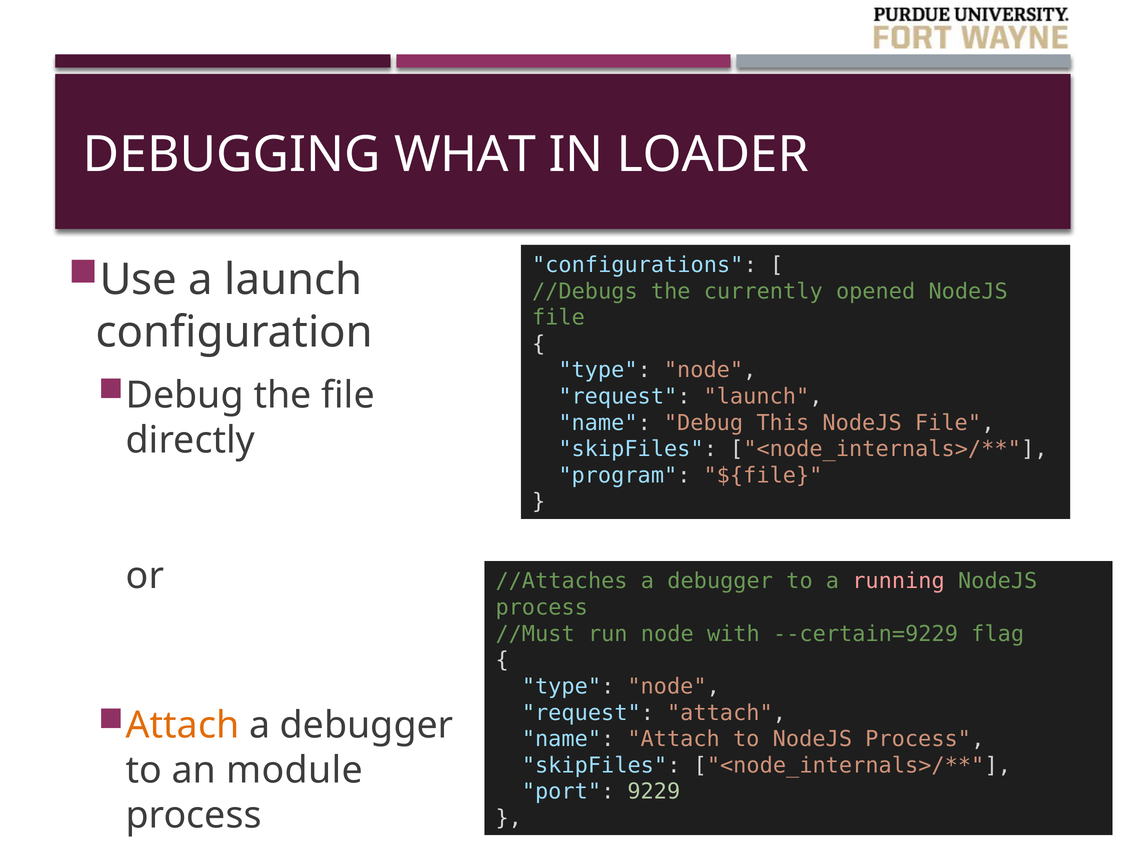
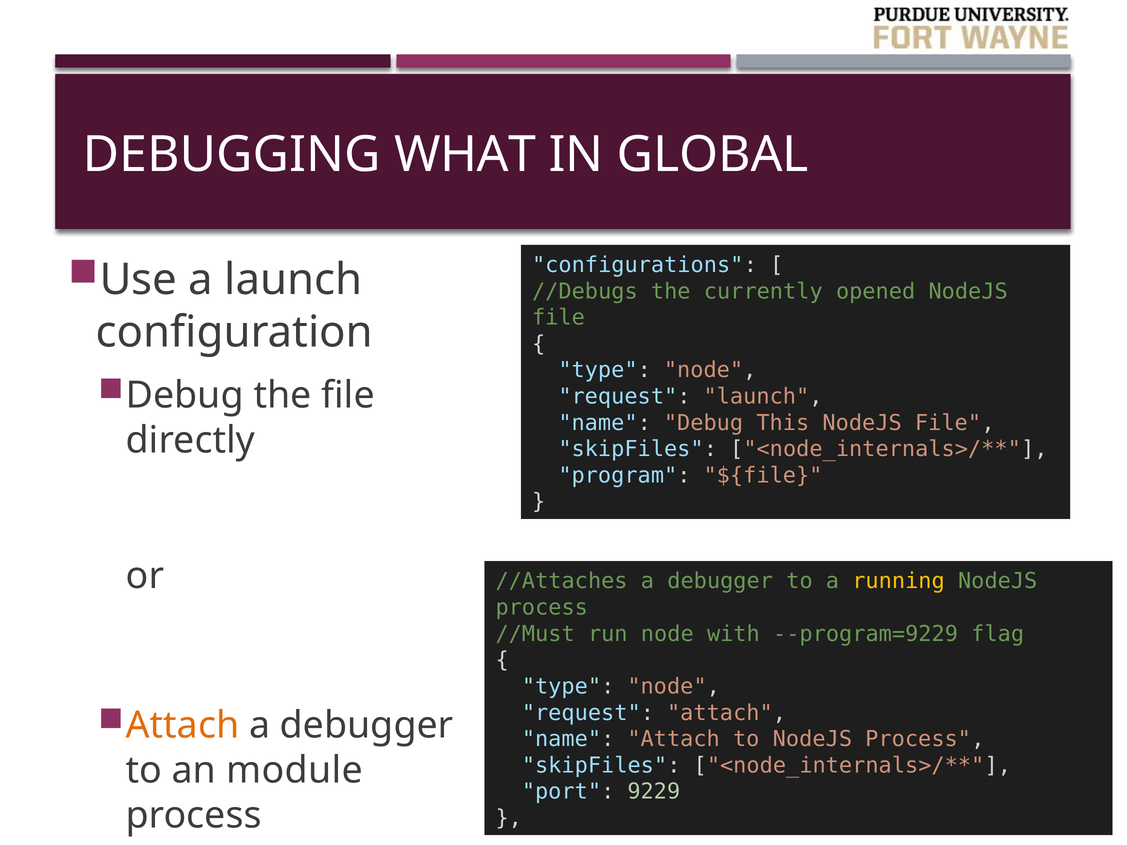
LOADER: LOADER -> GLOBAL
running colour: pink -> yellow
--certain=9229: --certain=9229 -> --program=9229
